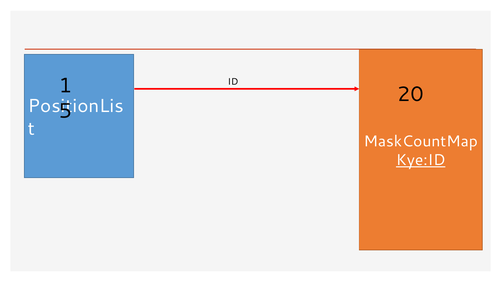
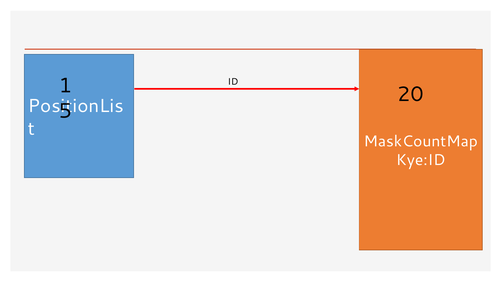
Kye:ID underline: present -> none
